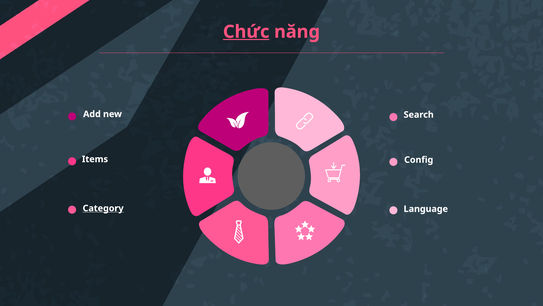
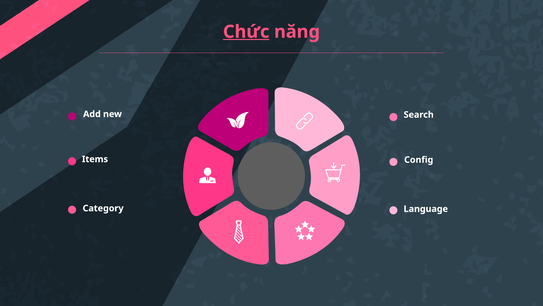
Category underline: present -> none
